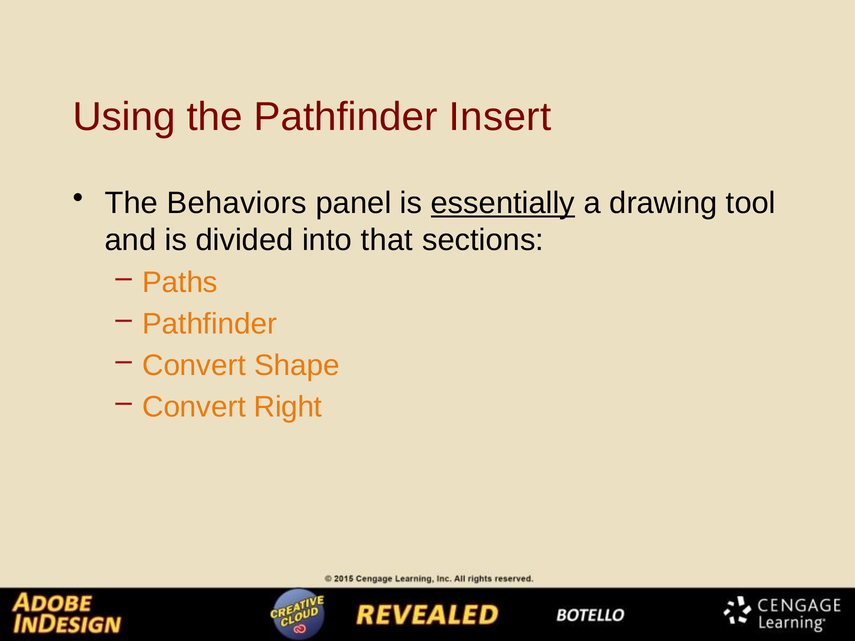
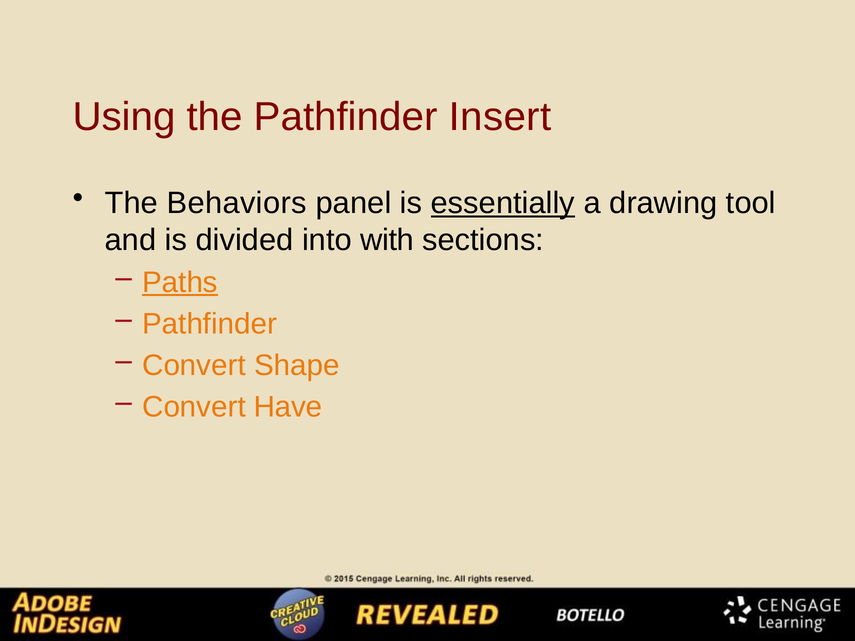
that: that -> with
Paths underline: none -> present
Right: Right -> Have
